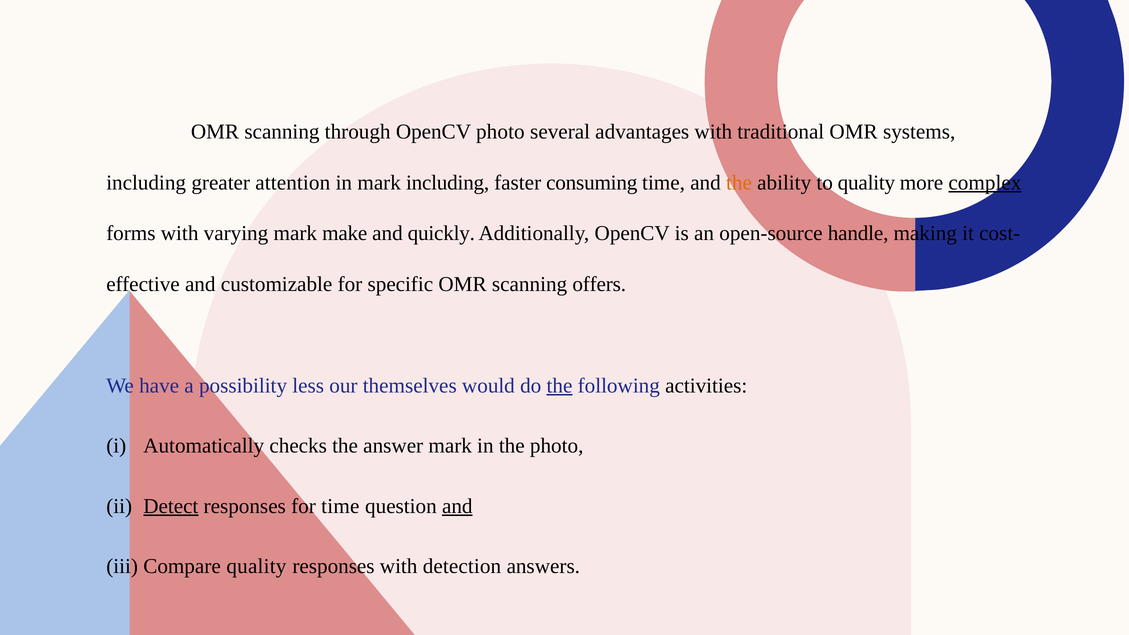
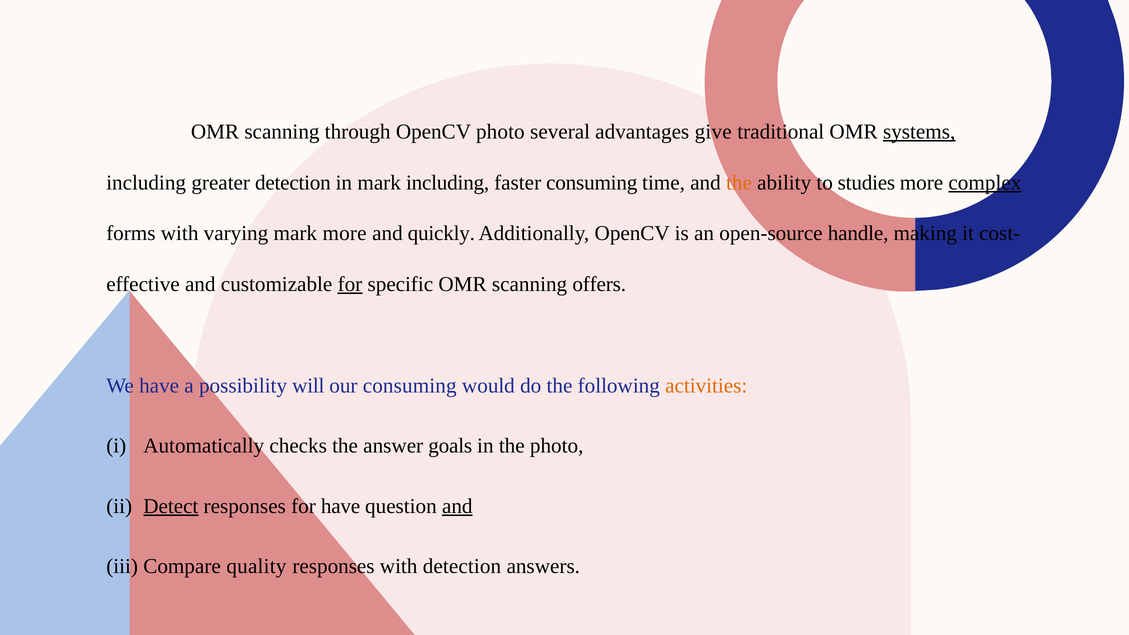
advantages with: with -> give
systems underline: none -> present
greater attention: attention -> detection
to quality: quality -> studies
mark make: make -> more
for at (350, 284) underline: none -> present
less: less -> will
our themselves: themselves -> consuming
the at (559, 386) underline: present -> none
activities colour: black -> orange
answer mark: mark -> goals
for time: time -> have
